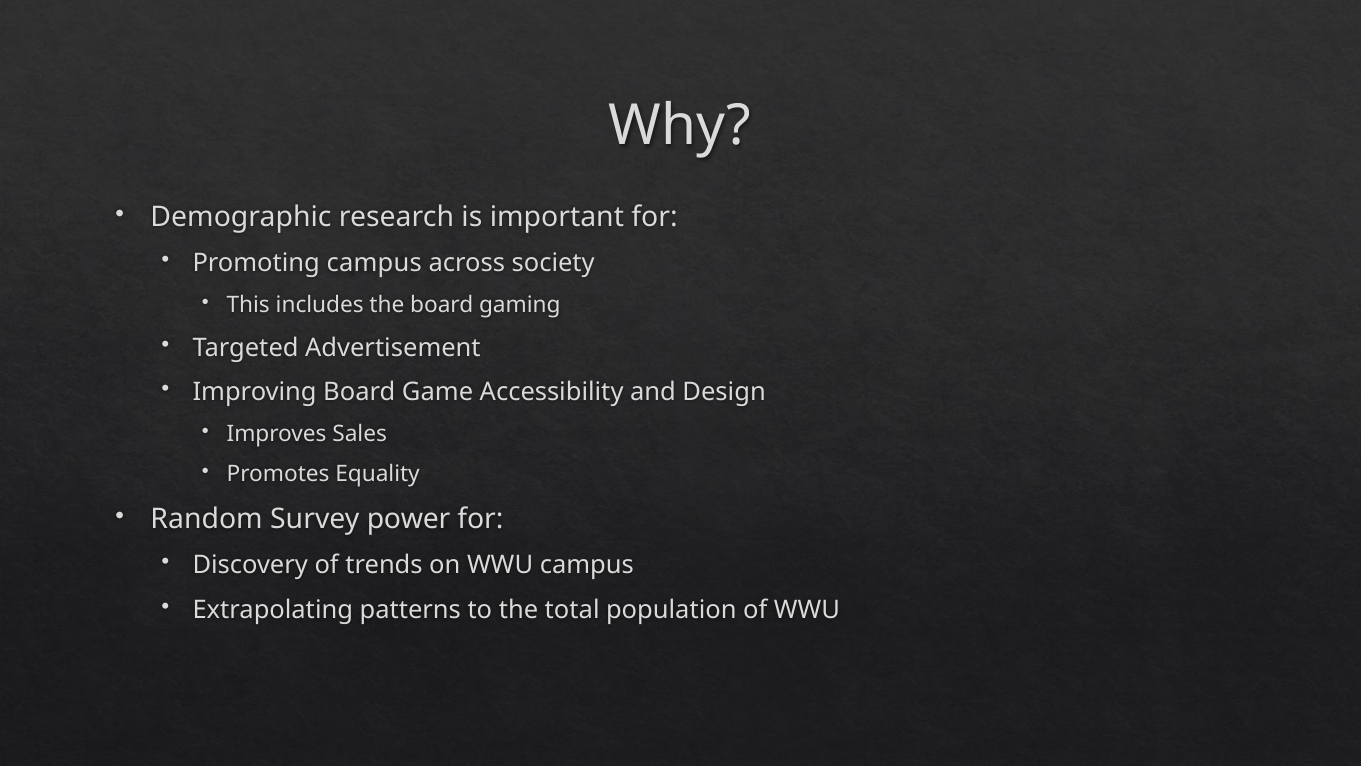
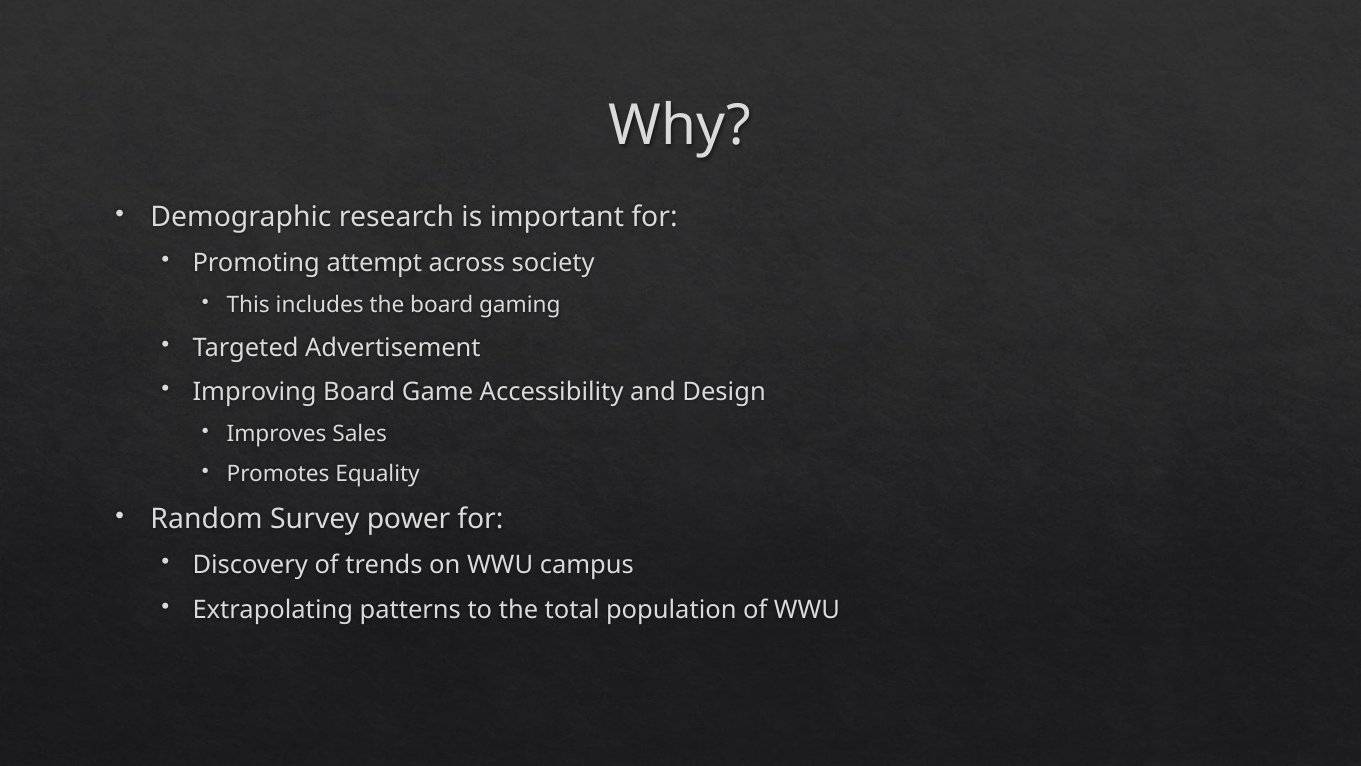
Promoting campus: campus -> attempt
